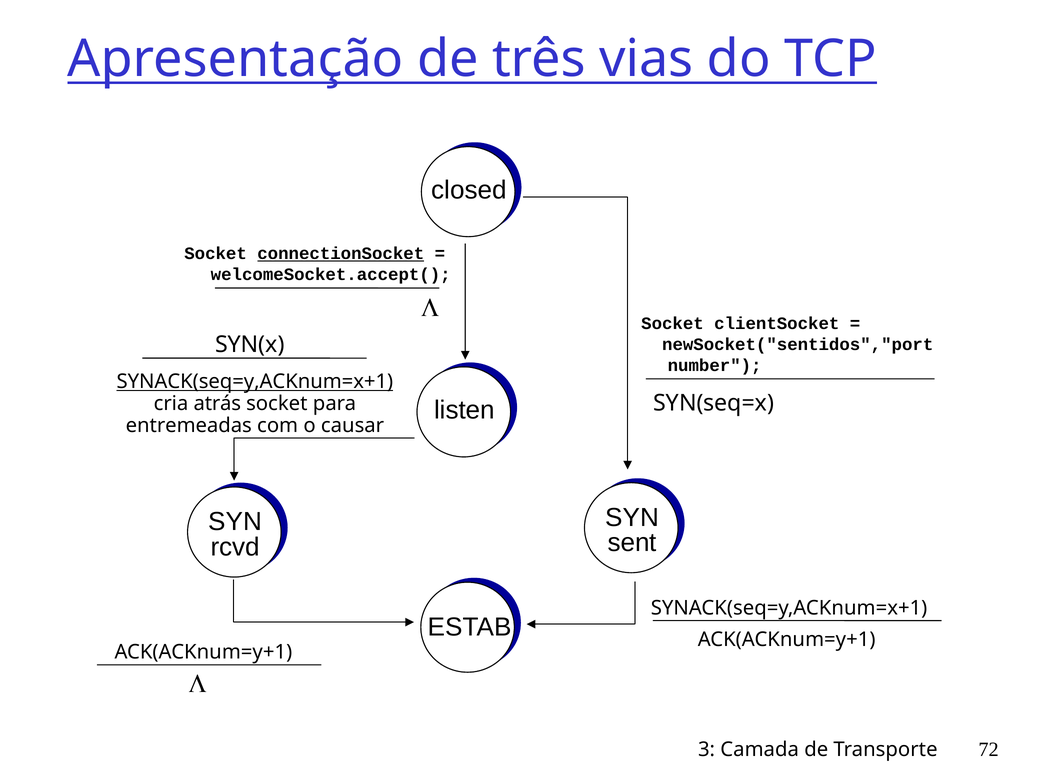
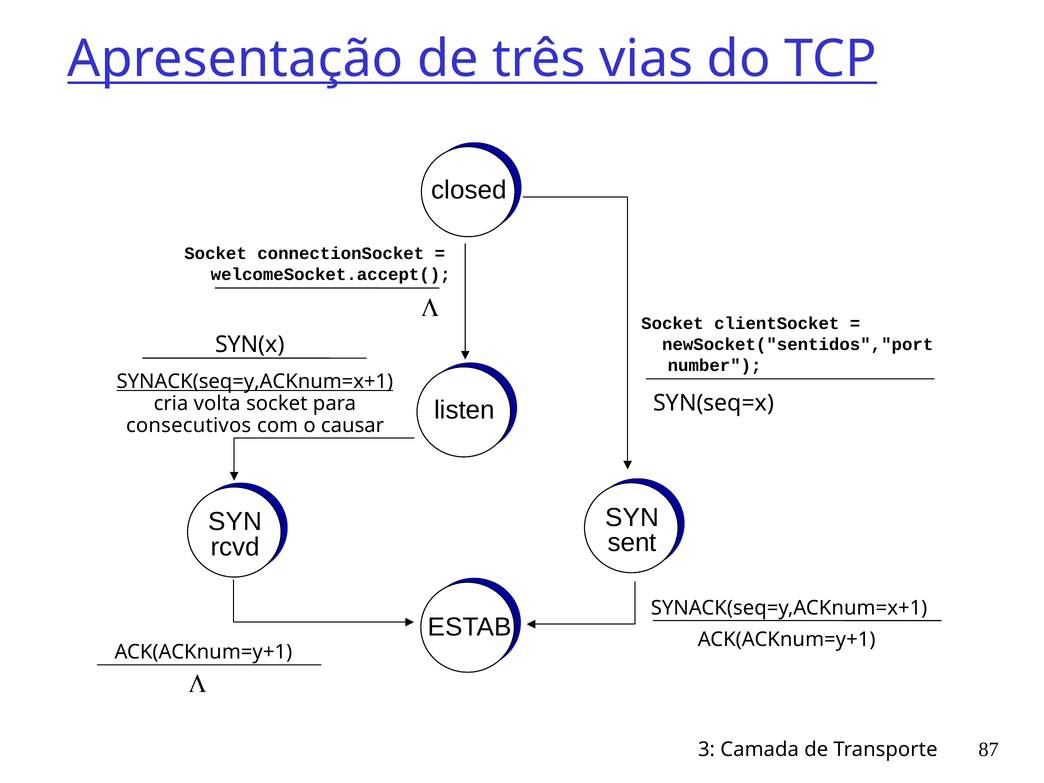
connectionSocket underline: present -> none
atrás: atrás -> volta
entremeadas: entremeadas -> consecutivos
72: 72 -> 87
